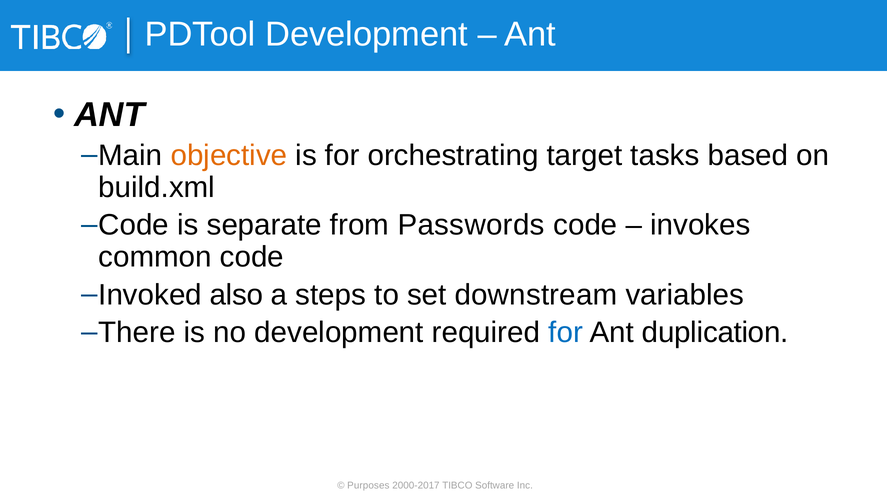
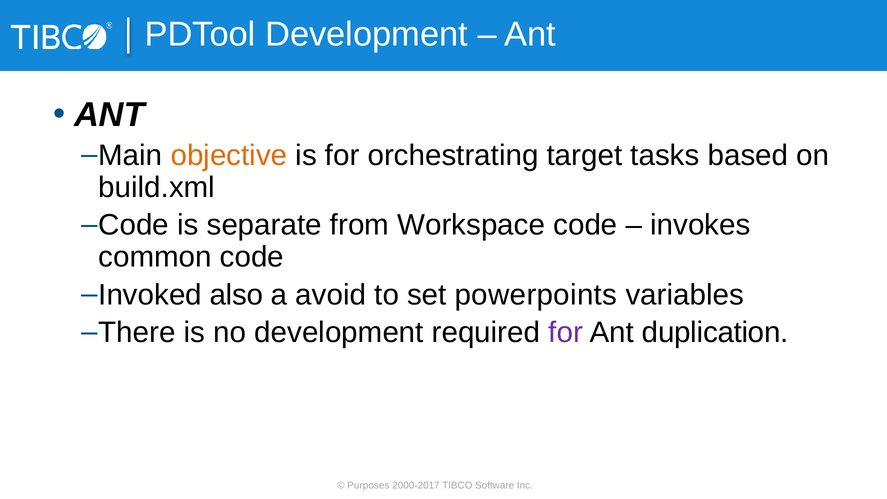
Passwords: Passwords -> Workspace
steps: steps -> avoid
downstream: downstream -> powerpoints
for at (566, 333) colour: blue -> purple
